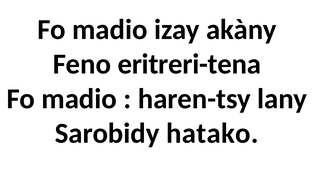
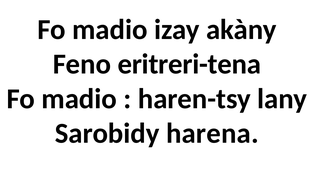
hatako: hatako -> harena
